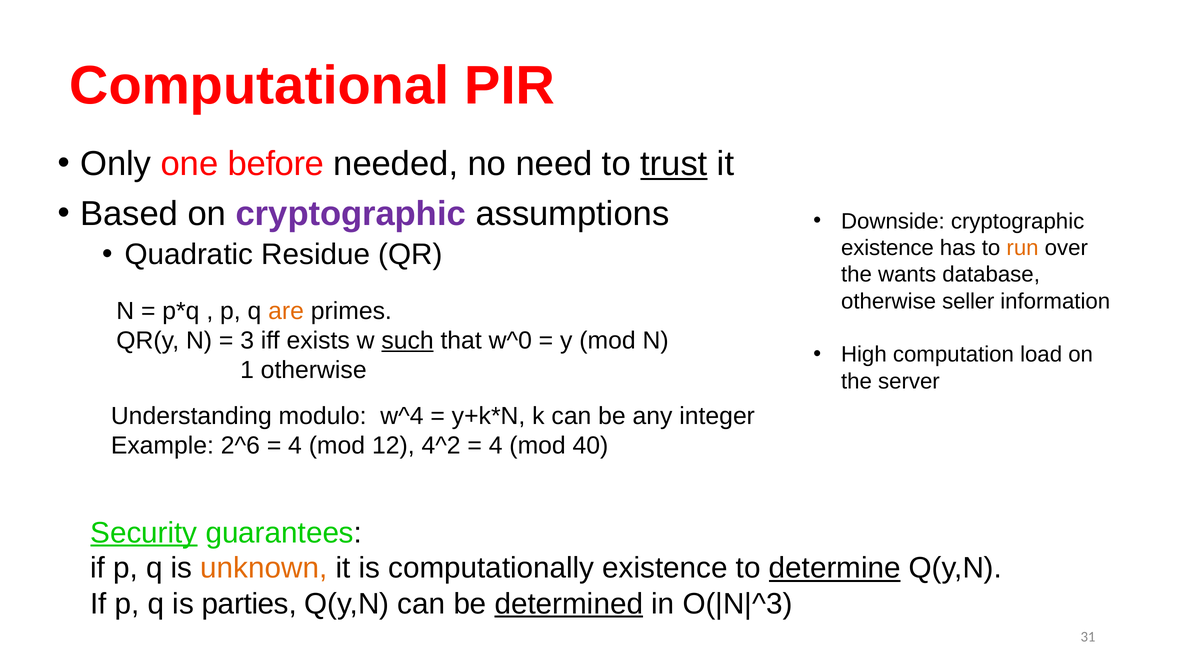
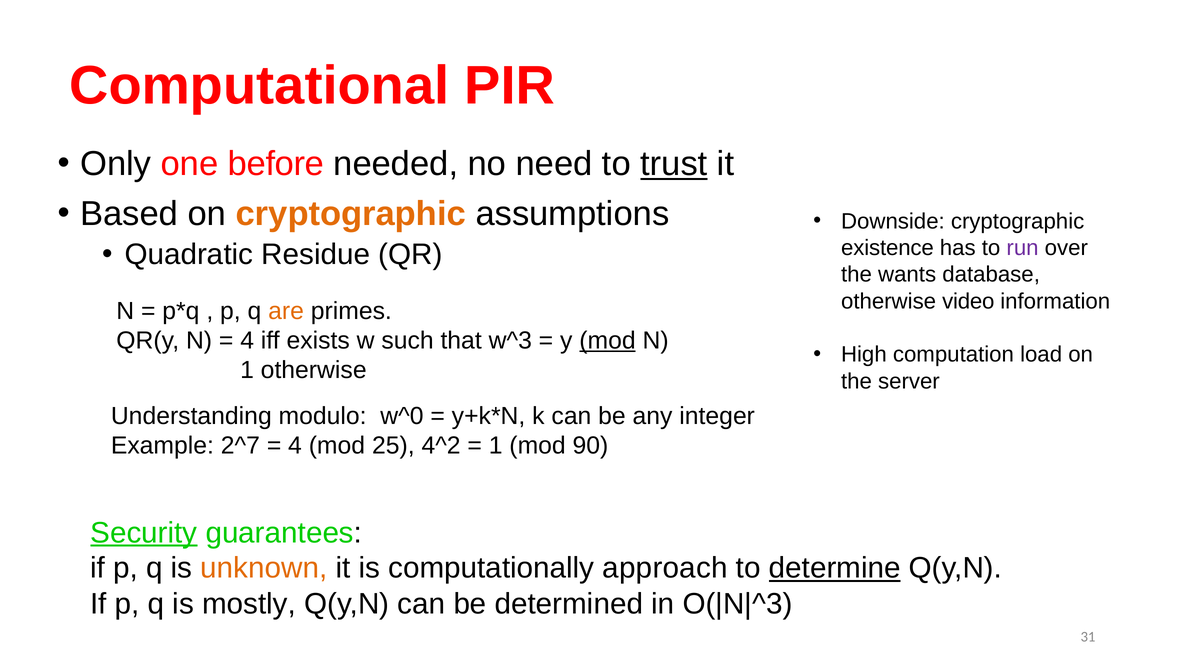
cryptographic at (351, 214) colour: purple -> orange
run colour: orange -> purple
seller: seller -> video
3 at (247, 341): 3 -> 4
such underline: present -> none
w^0: w^0 -> w^3
mod at (607, 341) underline: none -> present
w^4: w^4 -> w^0
2^6: 2^6 -> 2^7
12: 12 -> 25
4 at (496, 446): 4 -> 1
40: 40 -> 90
computationally existence: existence -> approach
parties: parties -> mostly
determined underline: present -> none
